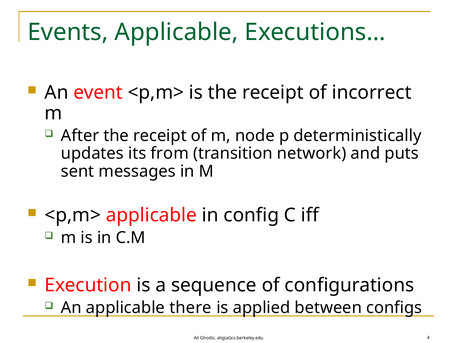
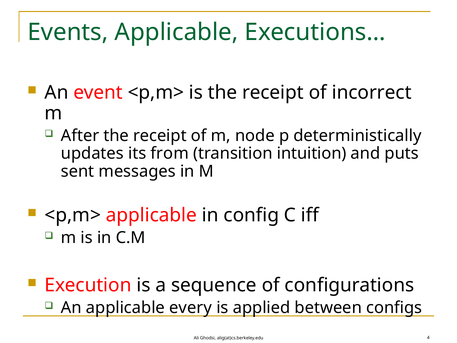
network: network -> intuition
there: there -> every
